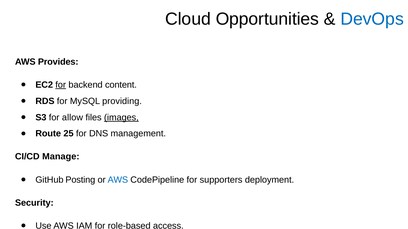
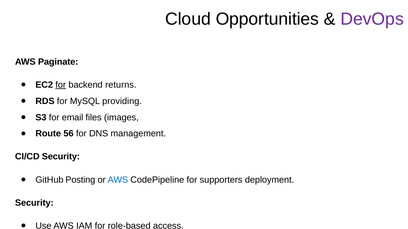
DevOps colour: blue -> purple
Provides: Provides -> Paginate
content: content -> returns
allow: allow -> email
images underline: present -> none
25: 25 -> 56
CI/CD Manage: Manage -> Security
